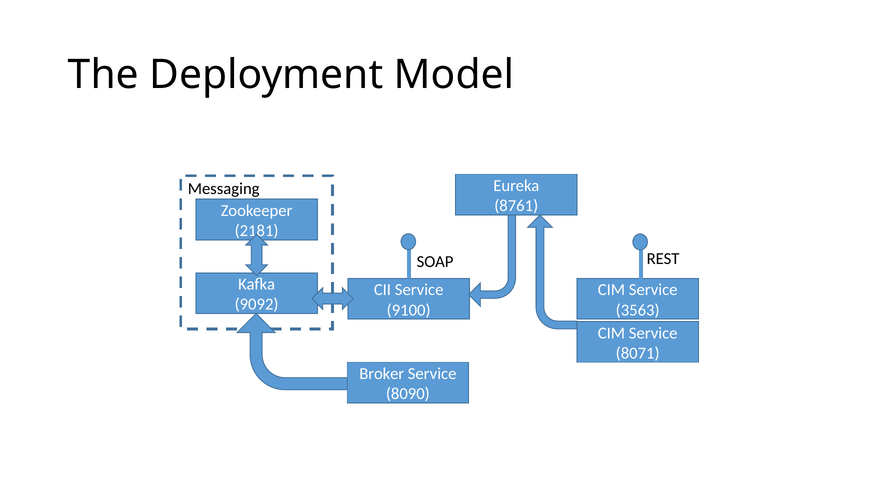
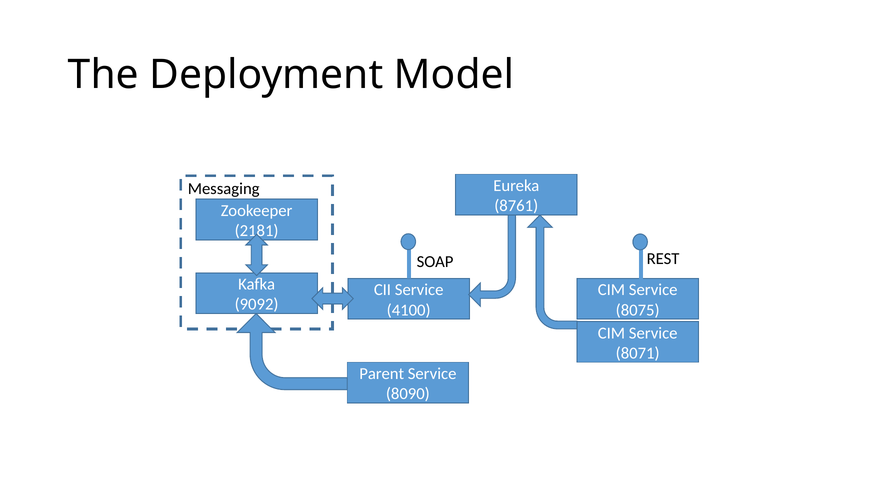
9100: 9100 -> 4100
3563: 3563 -> 8075
Broker: Broker -> Parent
